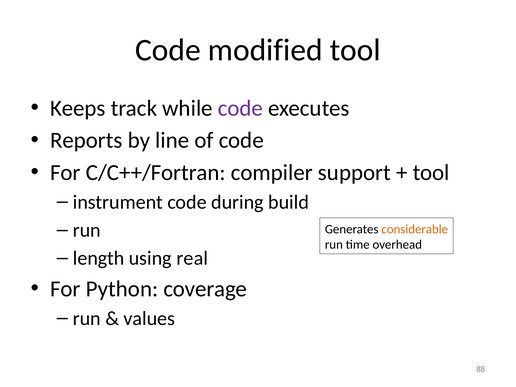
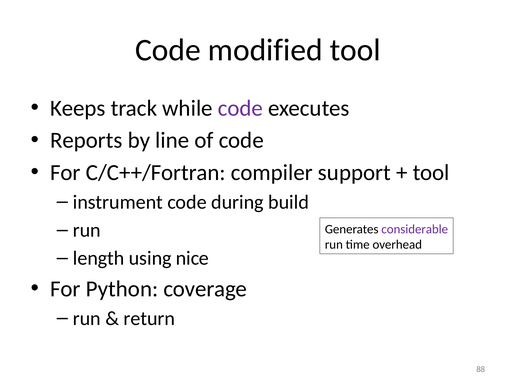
considerable colour: orange -> purple
real: real -> nice
values: values -> return
